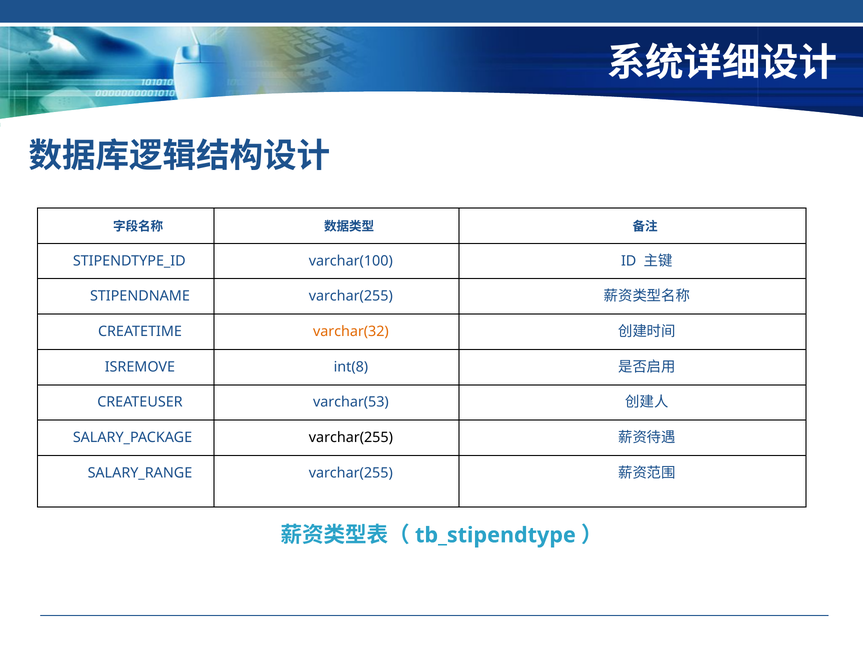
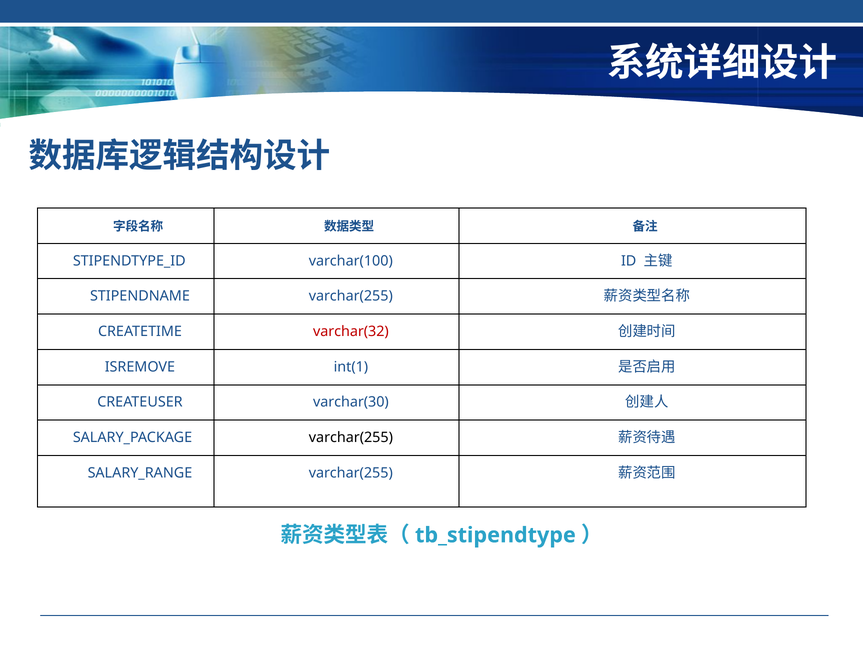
varchar(32 colour: orange -> red
int(8: int(8 -> int(1
varchar(53: varchar(53 -> varchar(30
